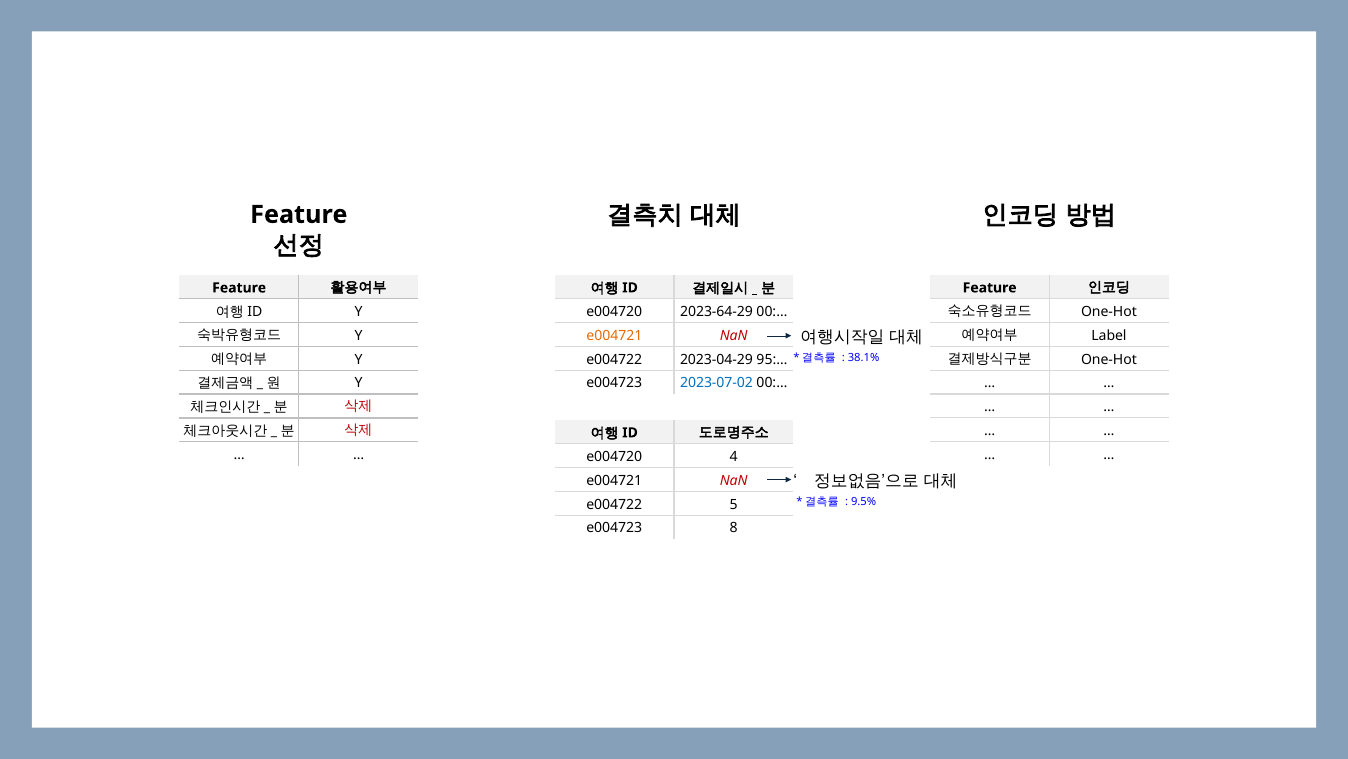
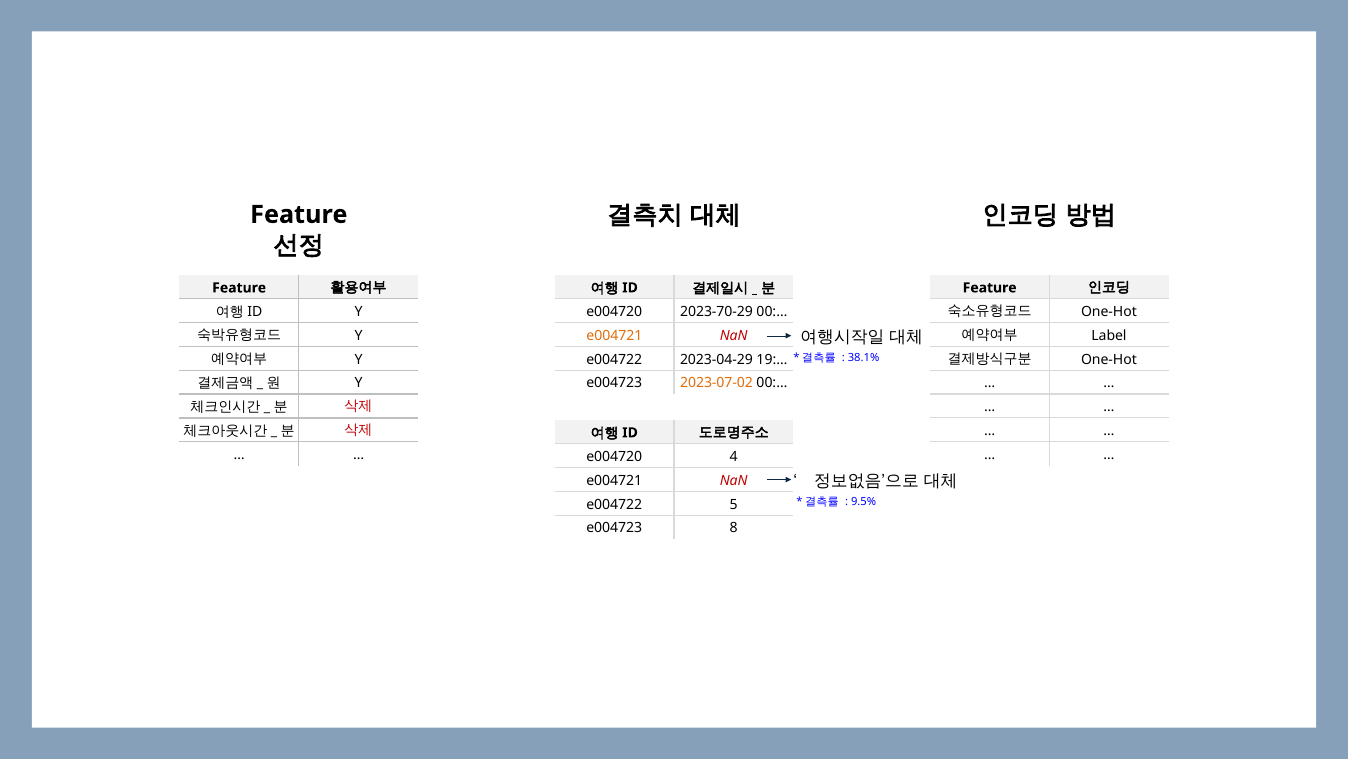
2023-64-29: 2023-64-29 -> 2023-70-29
95:…: 95:… -> 19:…
2023-07-02 colour: blue -> orange
